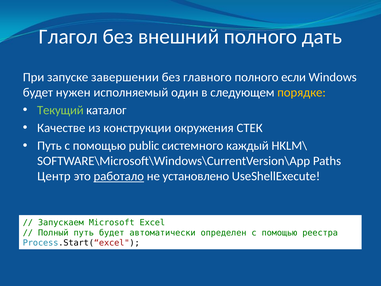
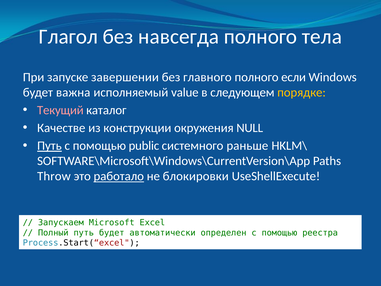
внешний: внешний -> навсегда
дать: дать -> тела
нужен: нужен -> важна
один: один -> value
Текущий colour: light green -> pink
СТЕК: СТЕК -> NULL
Путь at (49, 146) underline: none -> present
каждый: каждый -> раньше
Центр: Центр -> Throw
установлено: установлено -> блокировки
